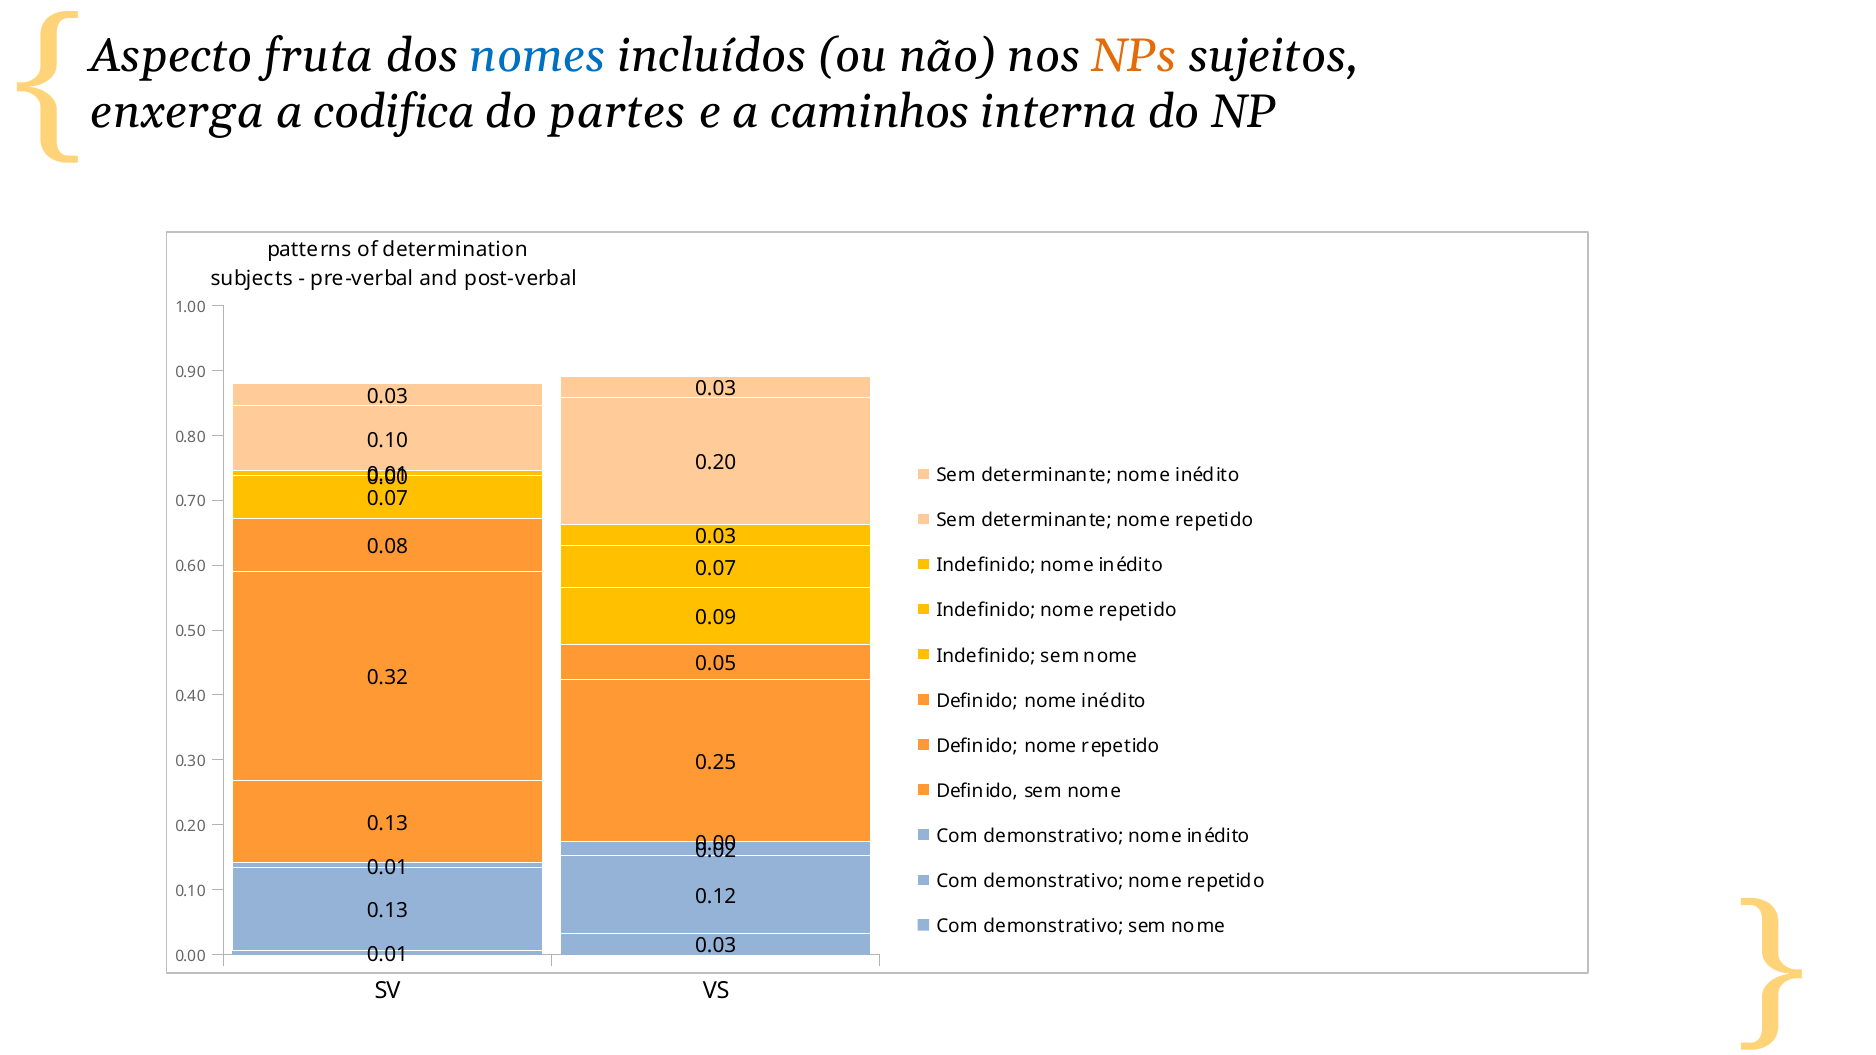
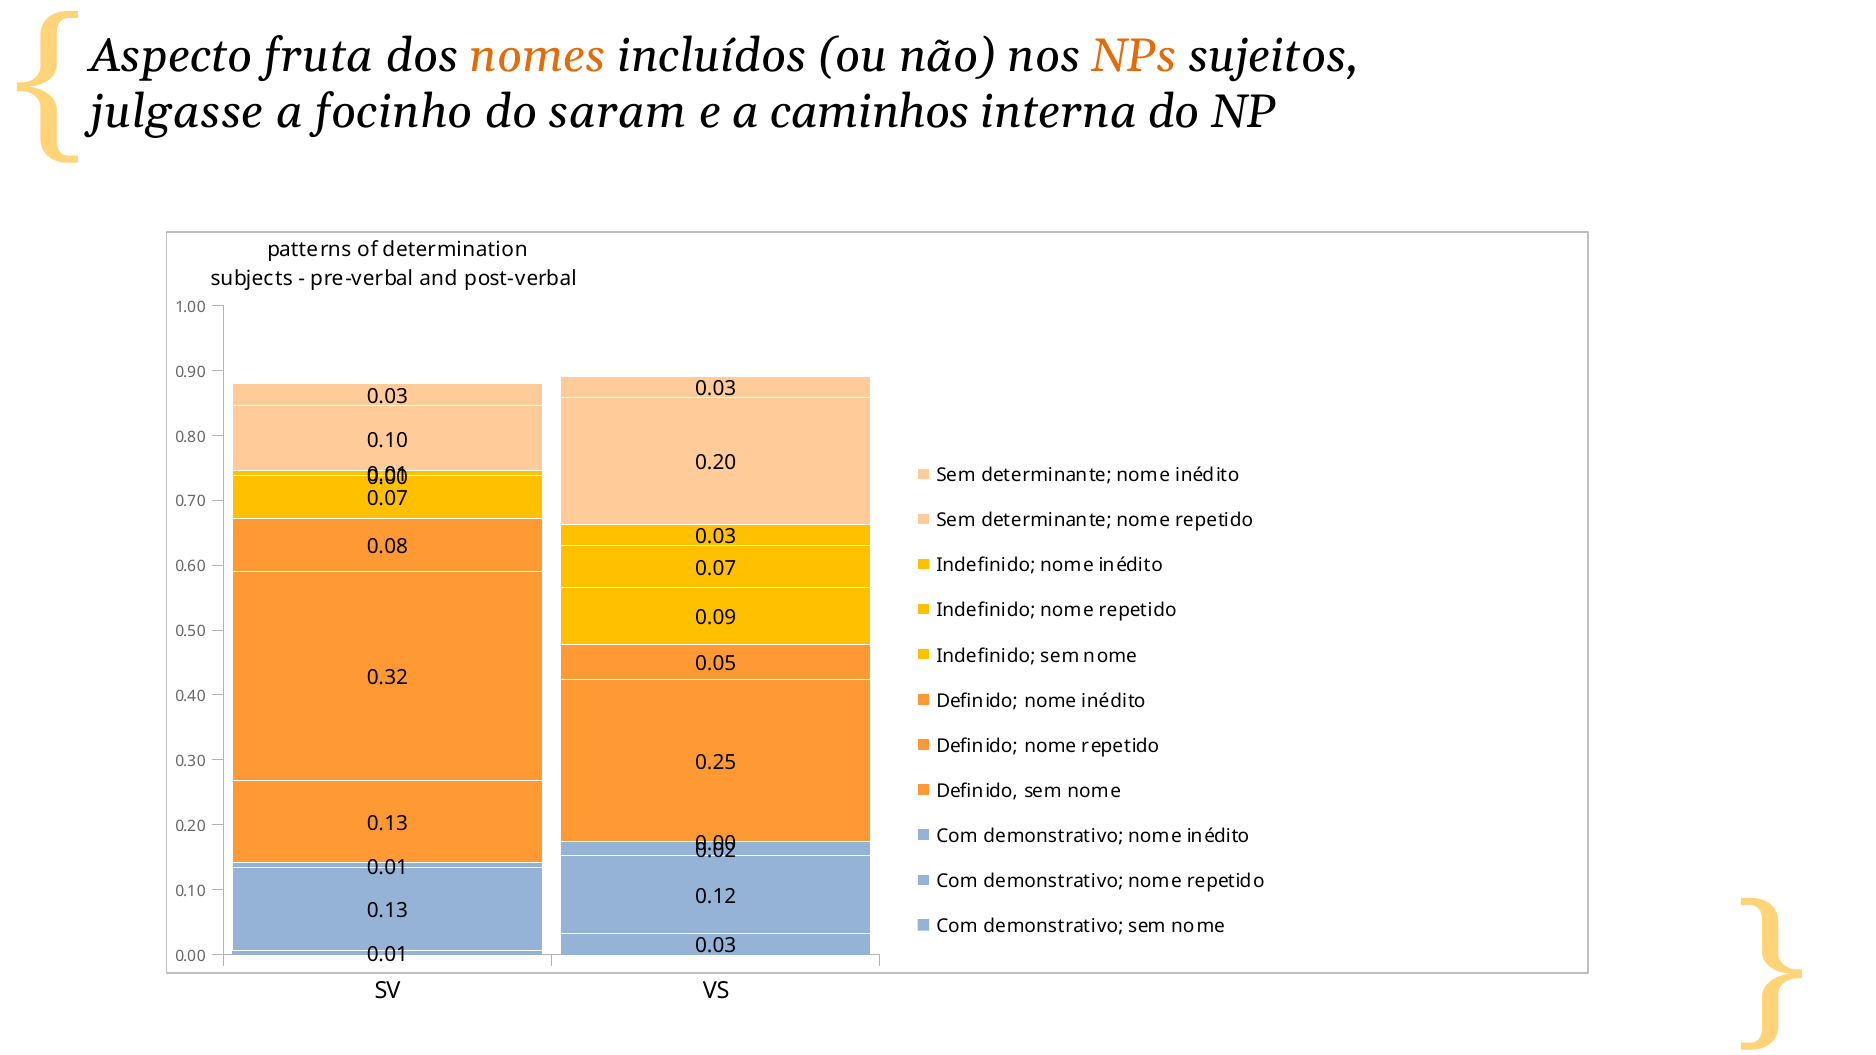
nomes colour: blue -> orange
enxerga: enxerga -> julgasse
codifica: codifica -> focinho
partes: partes -> saram
